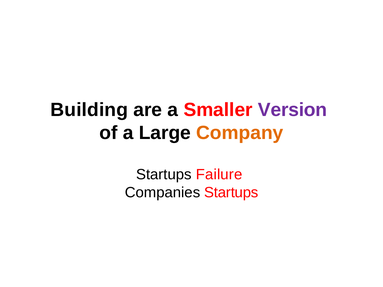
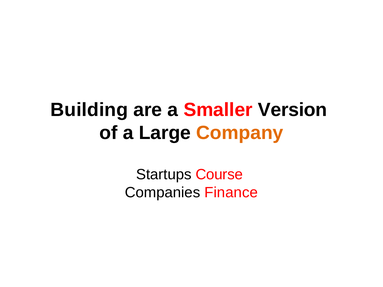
Version colour: purple -> black
Failure: Failure -> Course
Companies Startups: Startups -> Finance
